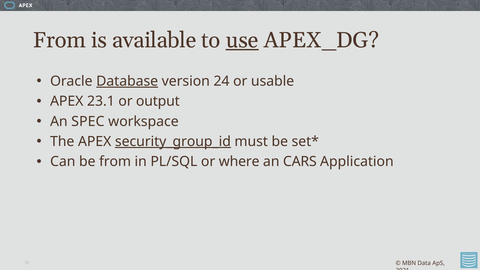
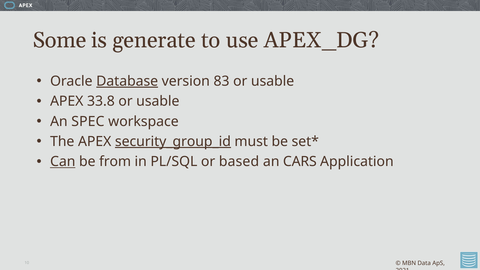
From at (59, 40): From -> Some
available: available -> generate
use underline: present -> none
24: 24 -> 83
23.1: 23.1 -> 33.8
output at (158, 101): output -> usable
Can underline: none -> present
where: where -> based
